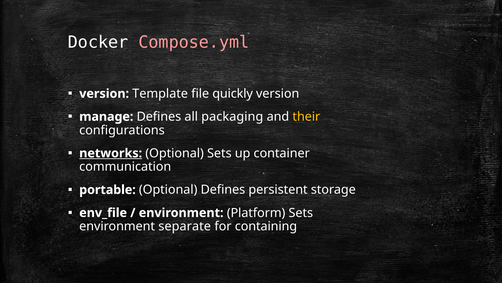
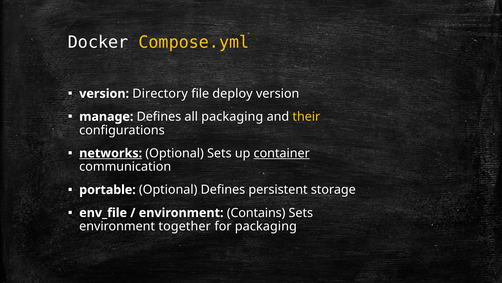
Compose.yml colour: pink -> yellow
Template: Template -> Directory
quickly: quickly -> deploy
container underline: none -> present
Platform: Platform -> Contains
separate: separate -> together
for containing: containing -> packaging
